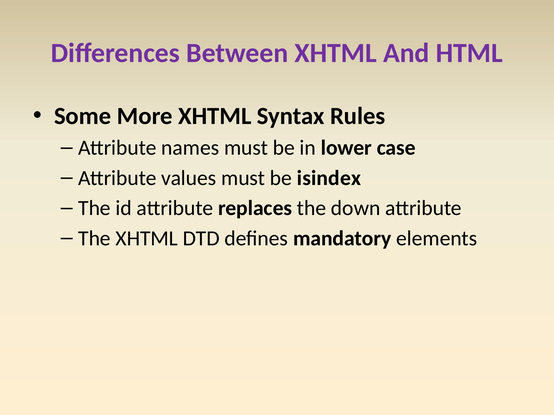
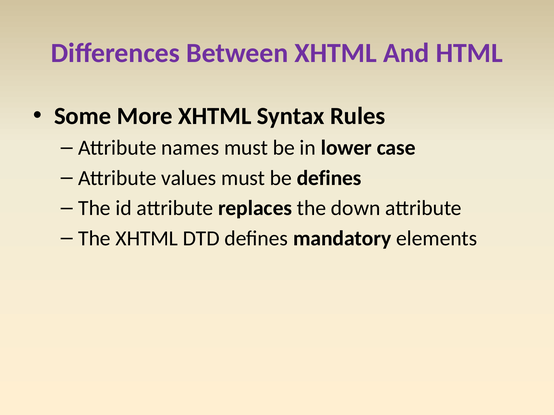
be isindex: isindex -> defines
